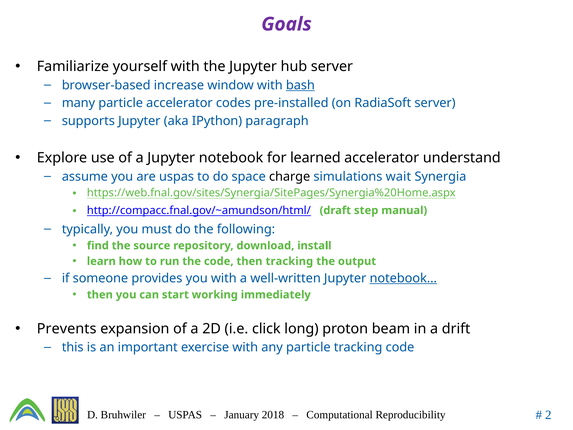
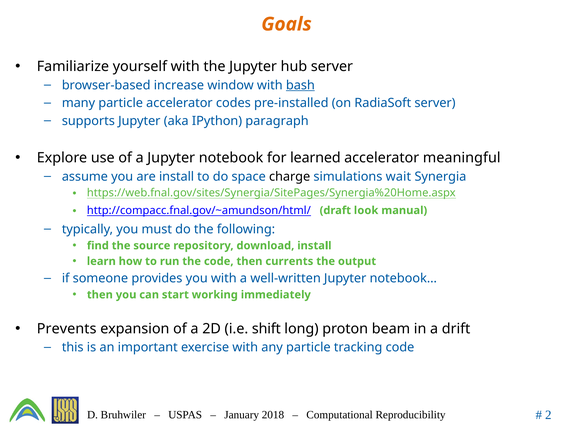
Goals colour: purple -> orange
understand: understand -> meaningful
are uspas: uspas -> install
step: step -> look
then tracking: tracking -> currents
notebook… underline: present -> none
click: click -> shift
